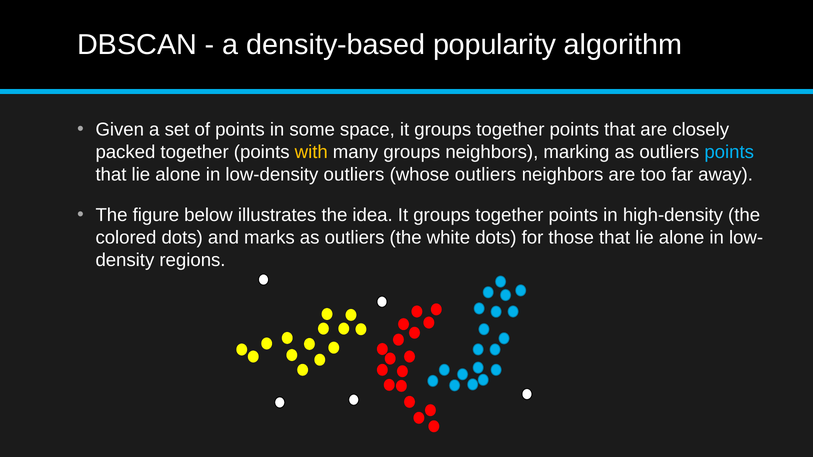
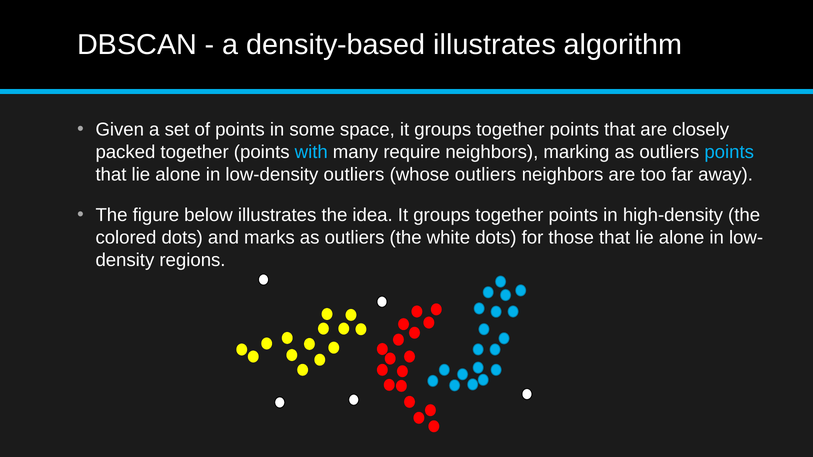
density-based popularity: popularity -> illustrates
with colour: yellow -> light blue
many groups: groups -> require
